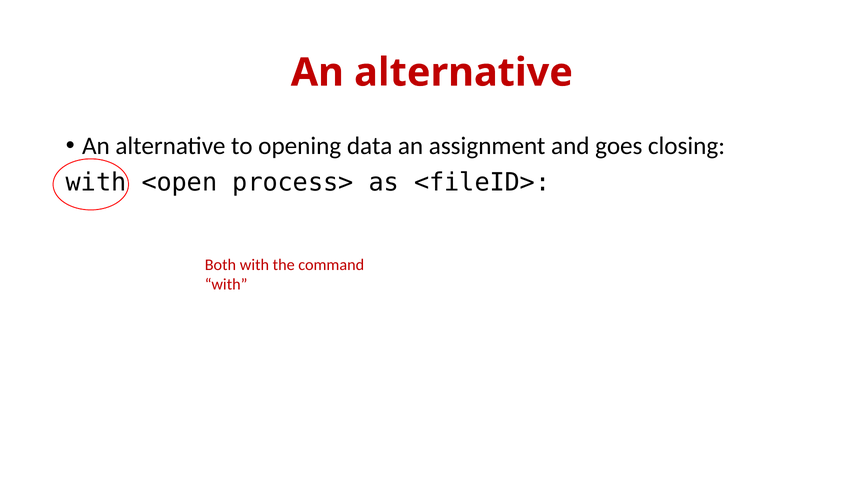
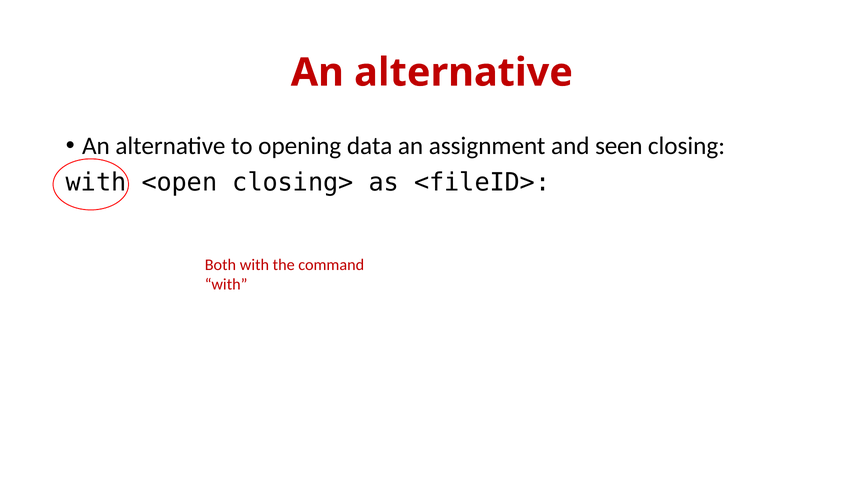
goes: goes -> seen
process>: process> -> closing>
